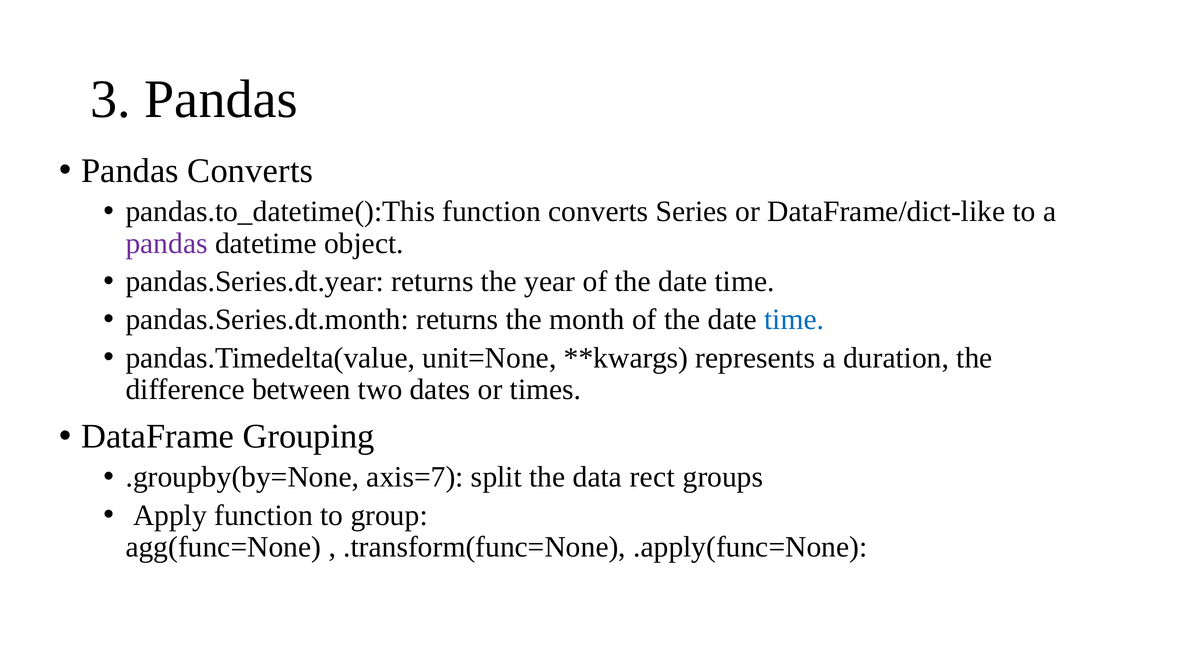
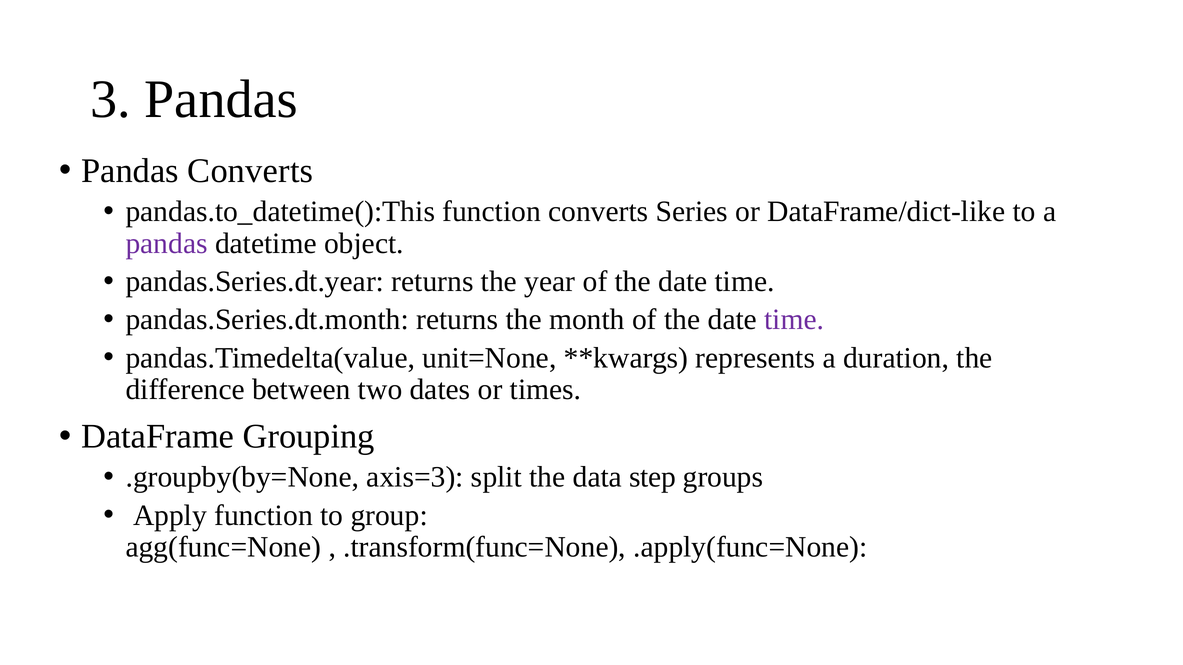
time at (794, 320) colour: blue -> purple
axis=7: axis=7 -> axis=3
rect: rect -> step
